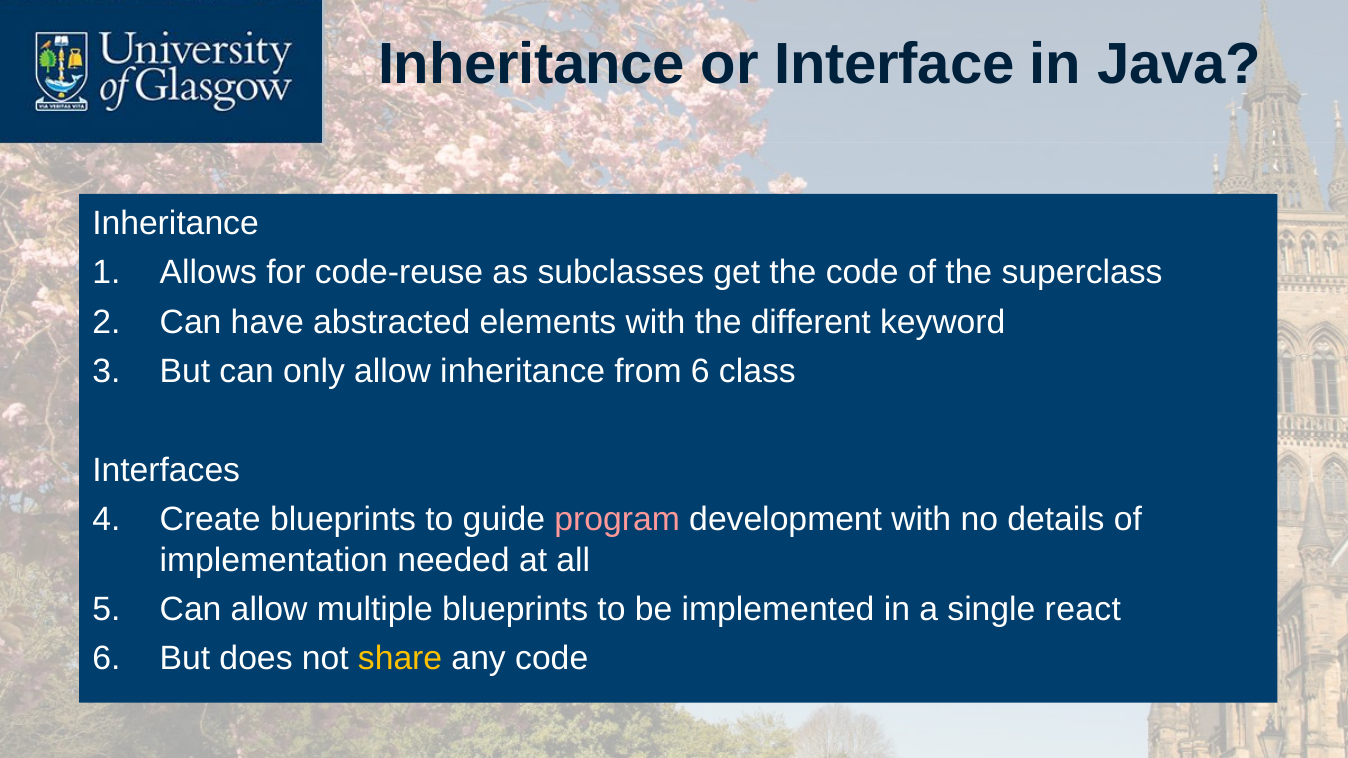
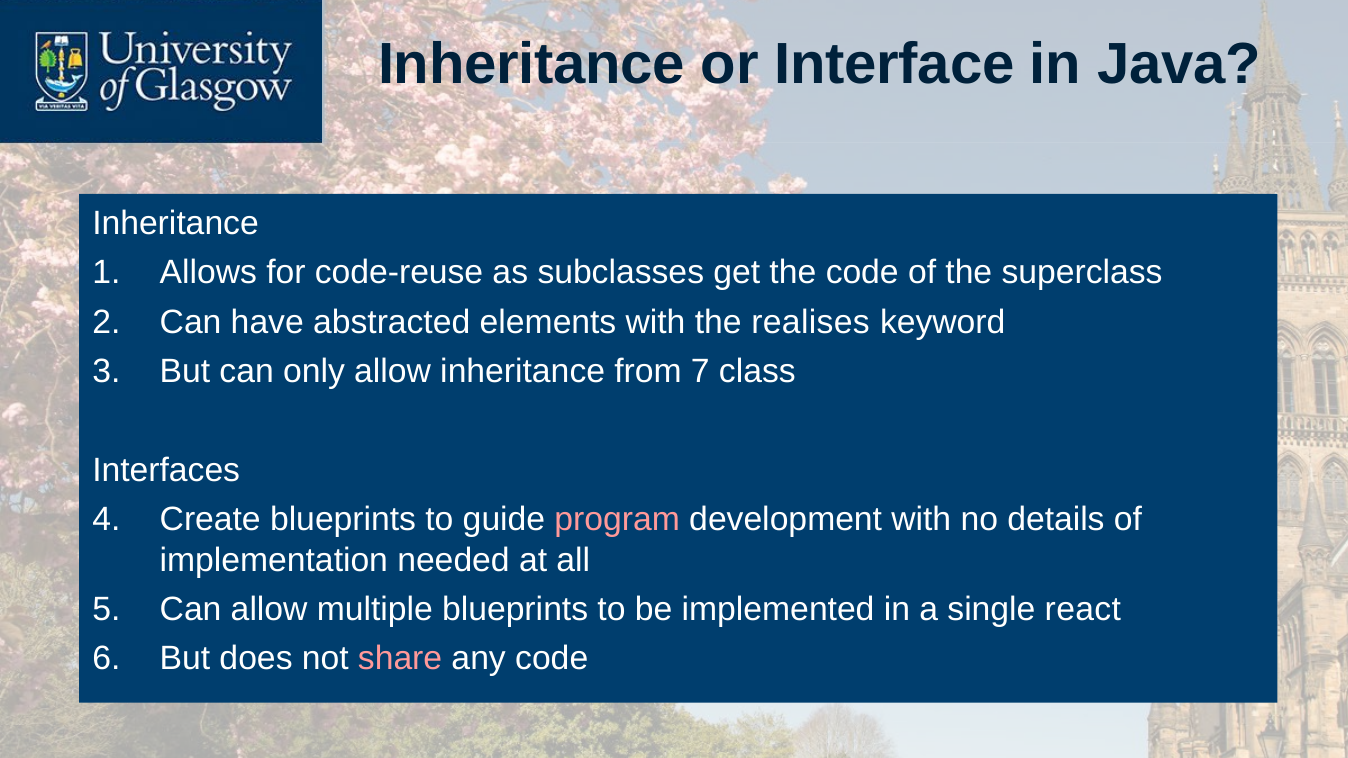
different: different -> realises
from 6: 6 -> 7
share colour: yellow -> pink
